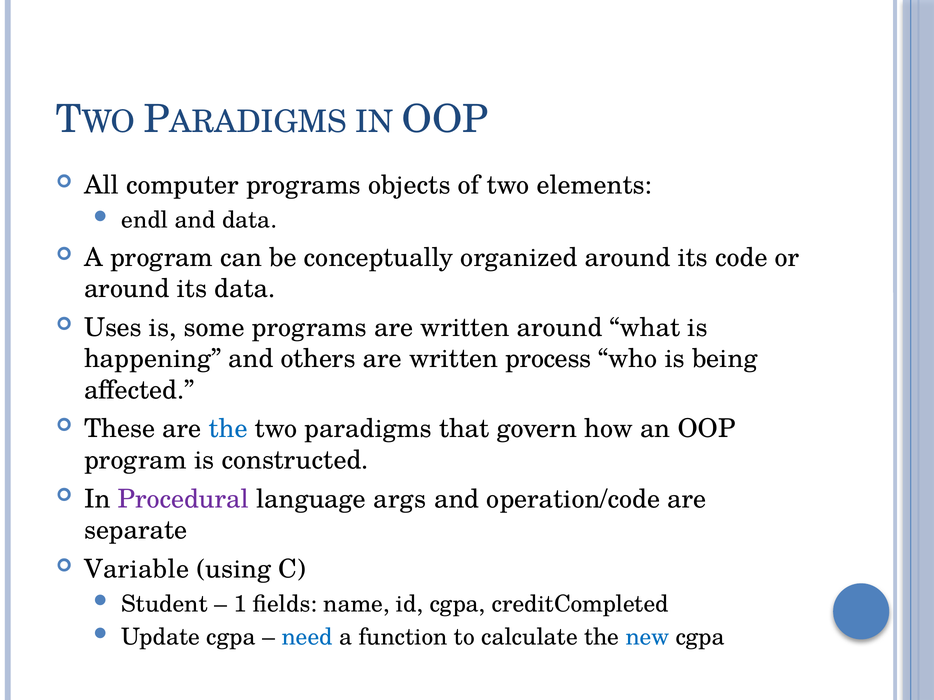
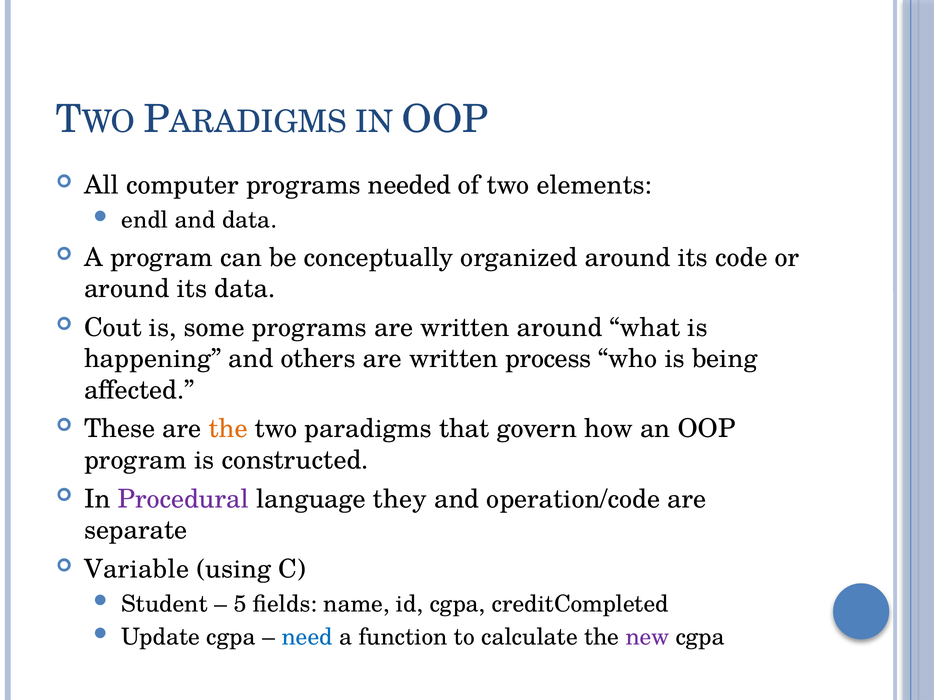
objects: objects -> needed
Uses: Uses -> Cout
the at (228, 429) colour: blue -> orange
args: args -> they
1: 1 -> 5
new colour: blue -> purple
